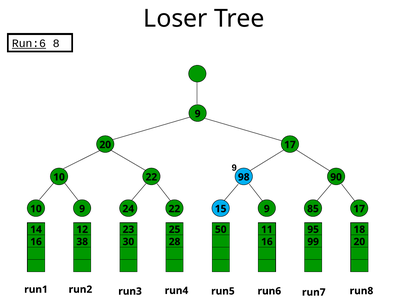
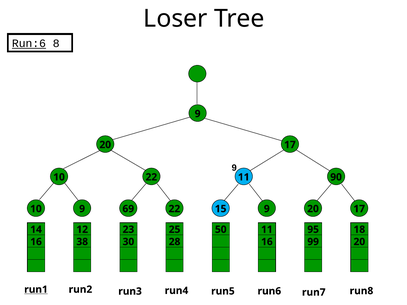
22 98: 98 -> 11
24: 24 -> 69
15 9 85: 85 -> 20
run1 underline: none -> present
